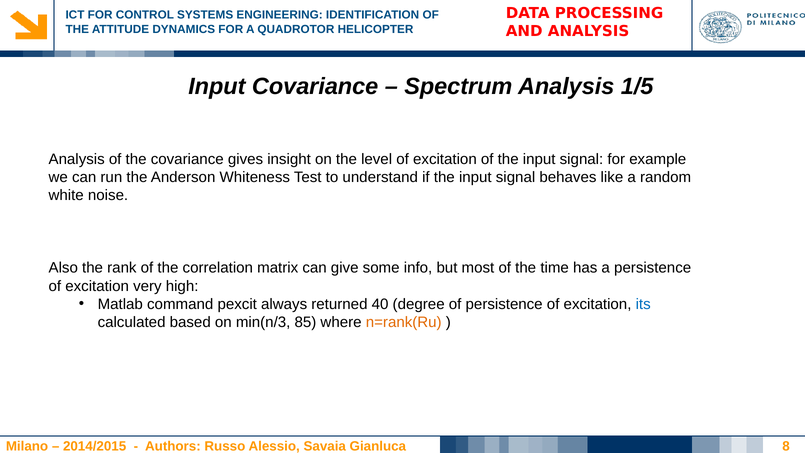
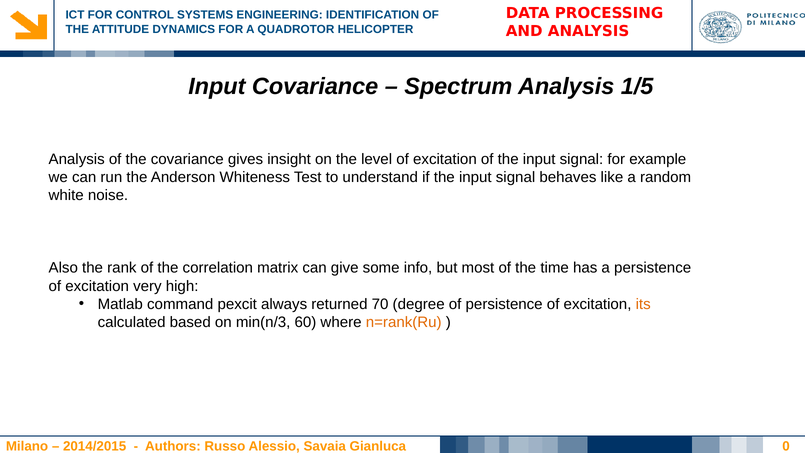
40: 40 -> 70
its colour: blue -> orange
85: 85 -> 60
8: 8 -> 0
